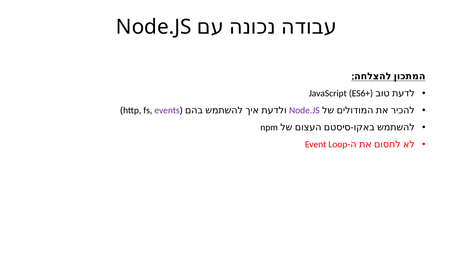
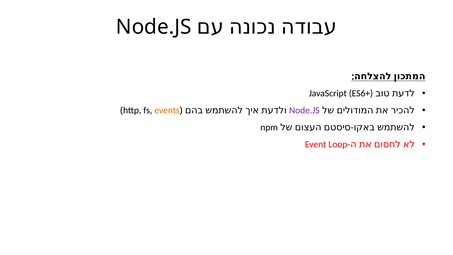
events colour: purple -> orange
